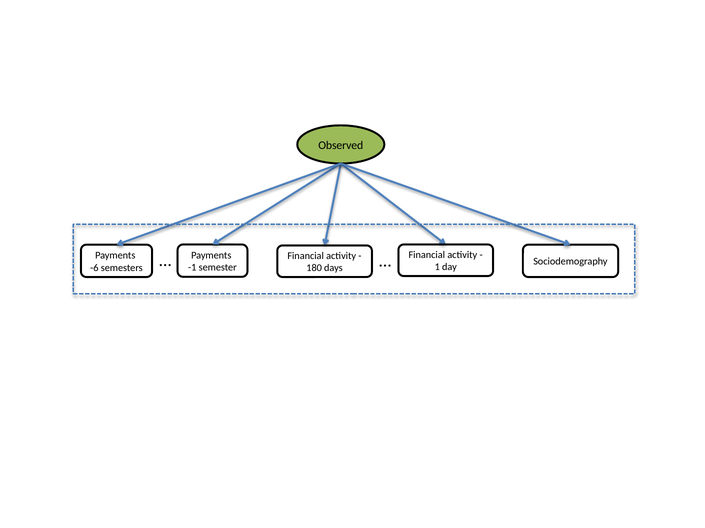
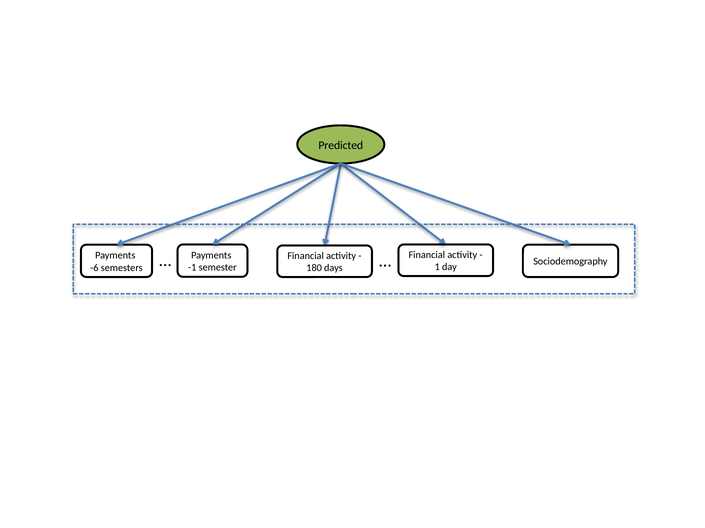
Observed: Observed -> Predicted
